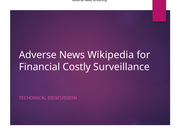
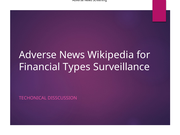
Costly: Costly -> Types
